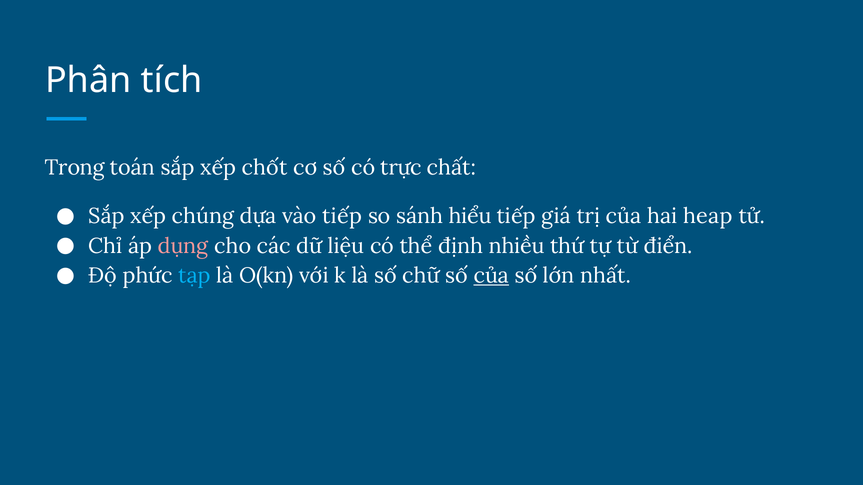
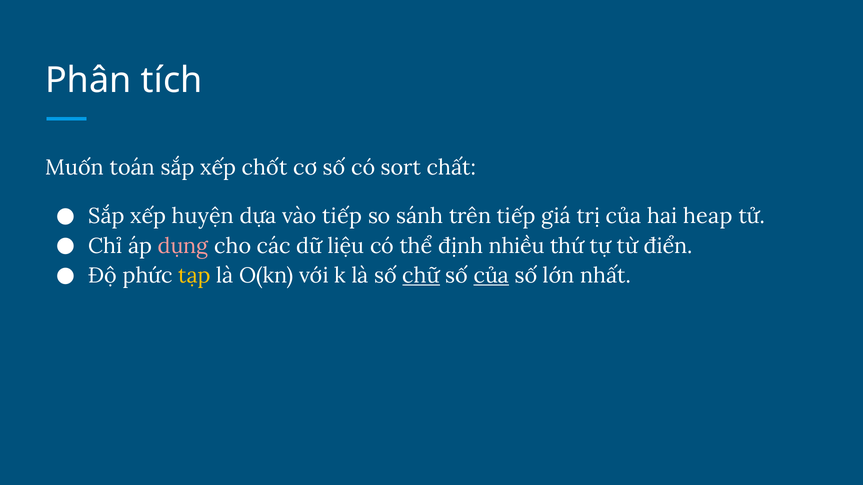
Trong: Trong -> Muốn
trực: trực -> sort
chúng: chúng -> huyện
hiểu: hiểu -> trên
tạp colour: light blue -> yellow
chữ underline: none -> present
